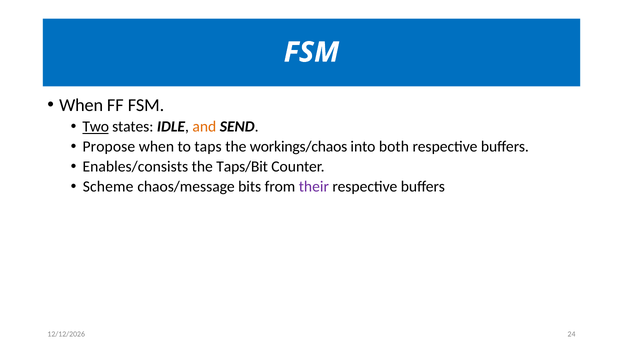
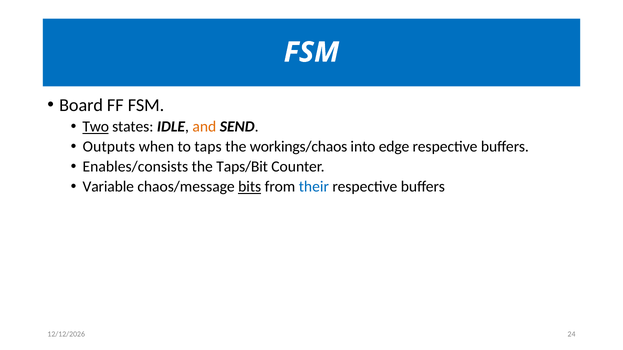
When at (81, 105): When -> Board
Propose: Propose -> Outputs
both: both -> edge
Scheme: Scheme -> Variable
bits underline: none -> present
their colour: purple -> blue
